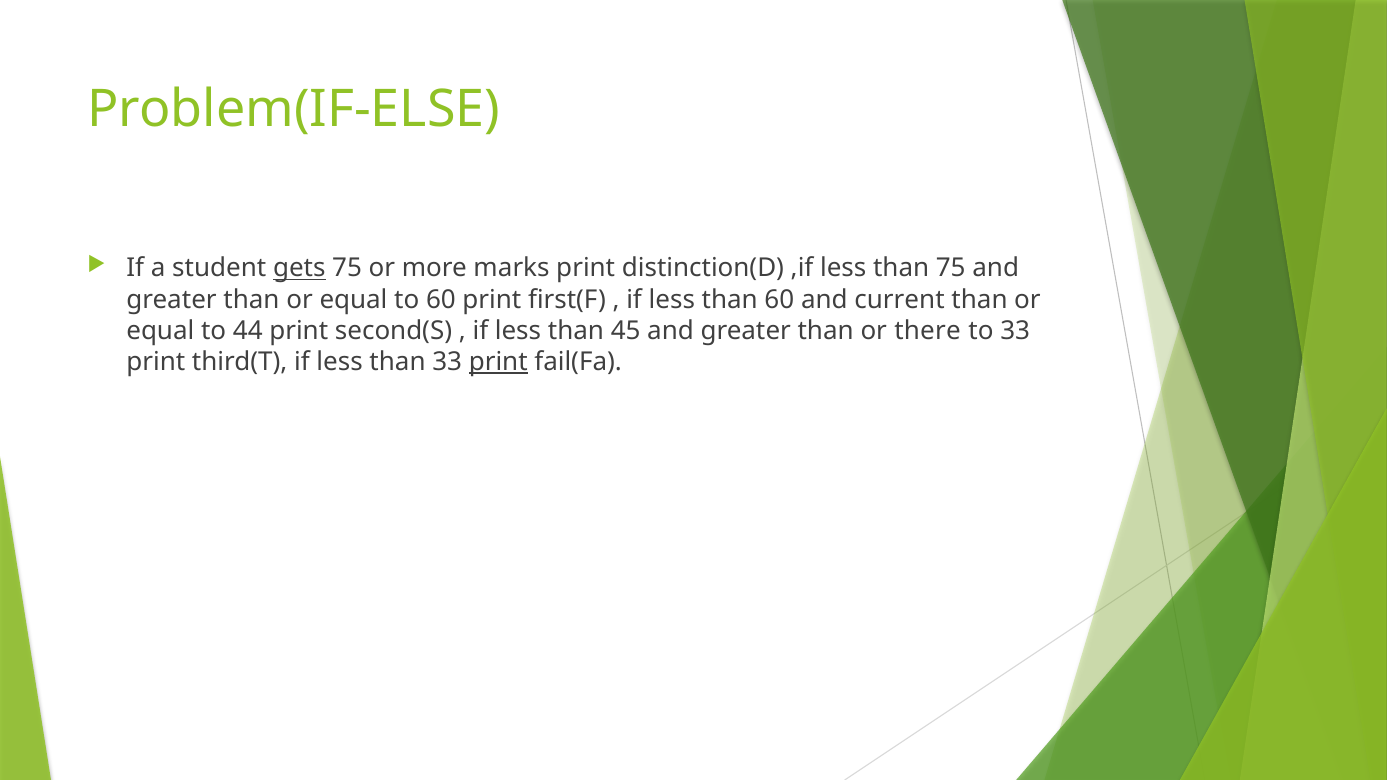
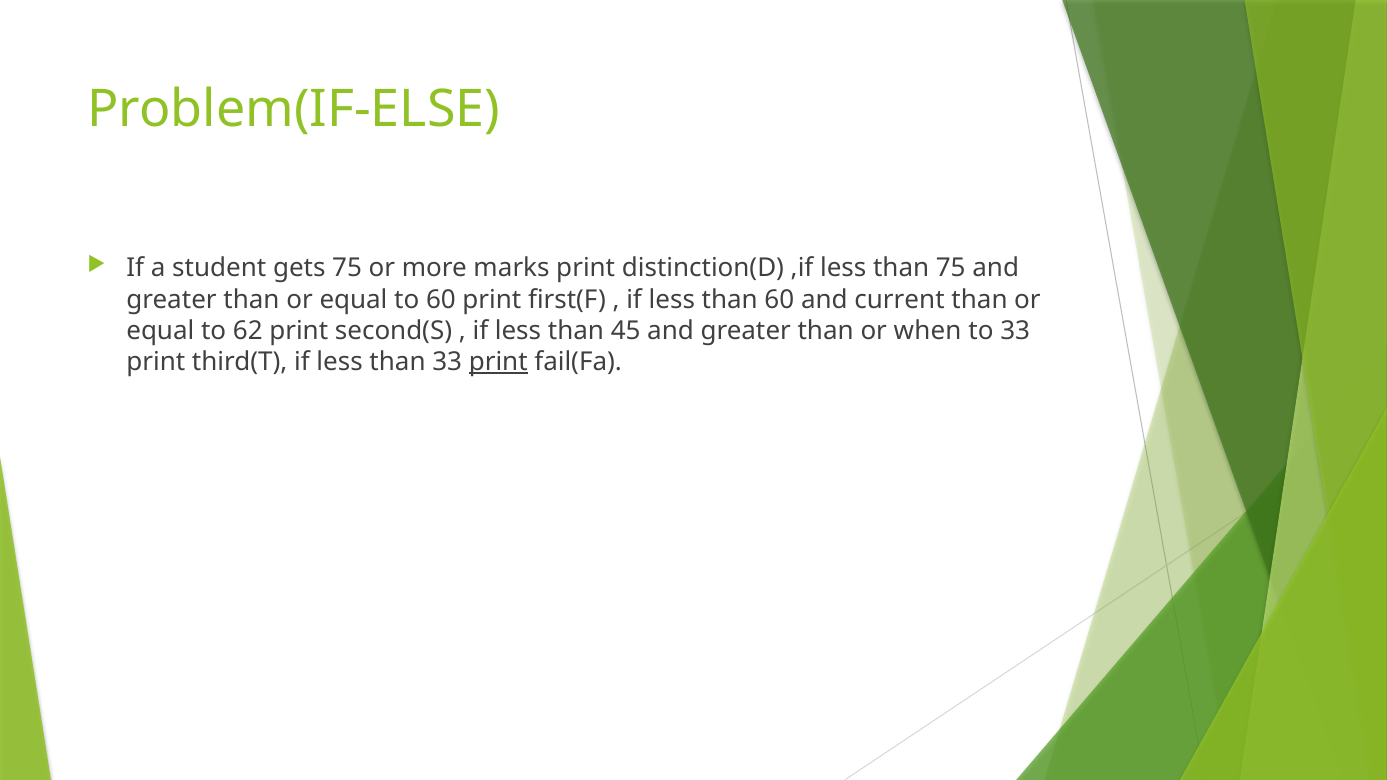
gets underline: present -> none
44: 44 -> 62
there: there -> when
